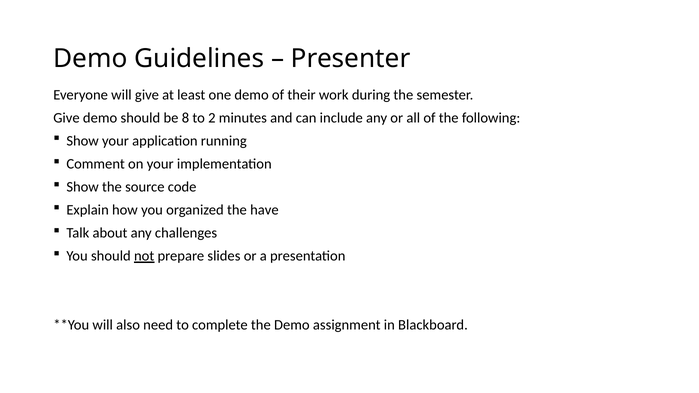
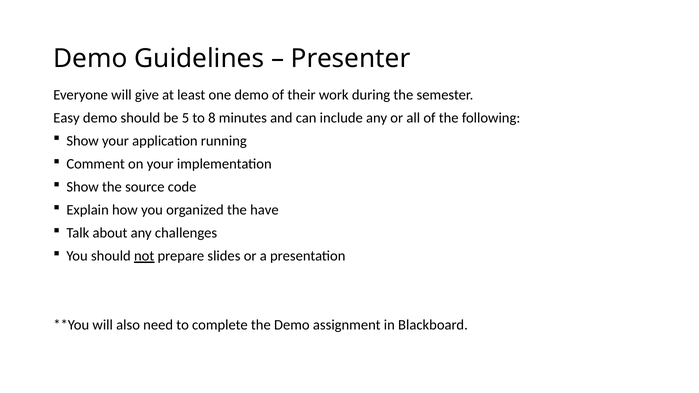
Give at (66, 118): Give -> Easy
8: 8 -> 5
2: 2 -> 8
